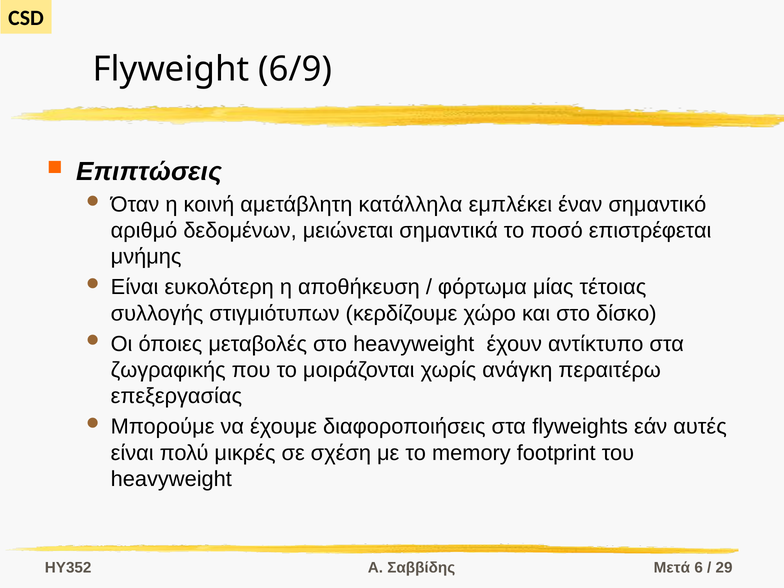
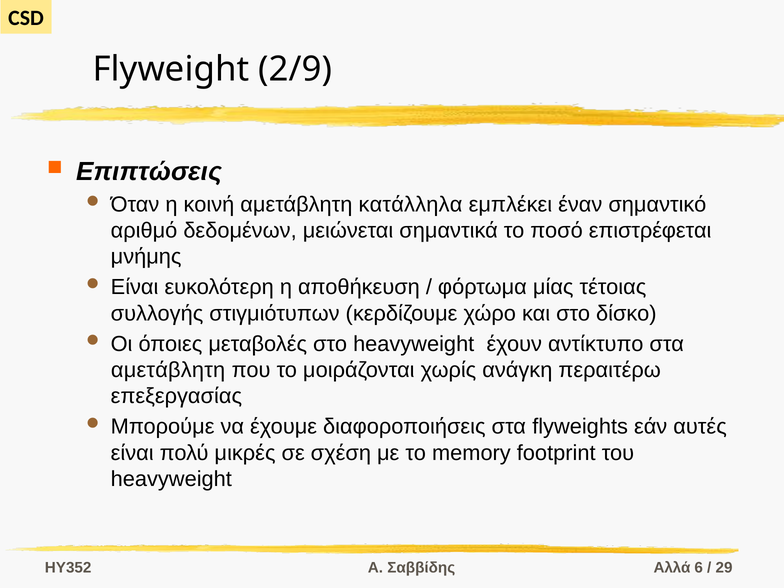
6/9: 6/9 -> 2/9
ζωγραφικής at (168, 370): ζωγραφικής -> αμετάβλητη
Μετά: Μετά -> Αλλά
